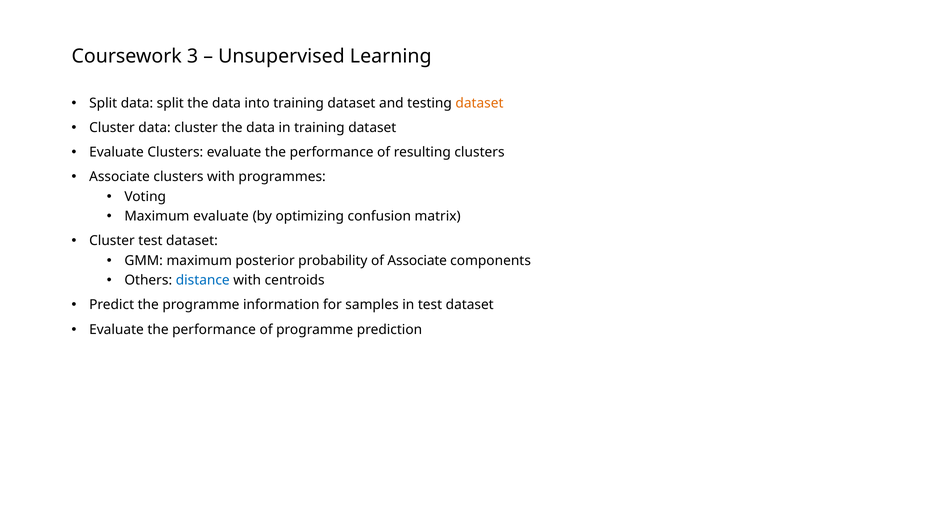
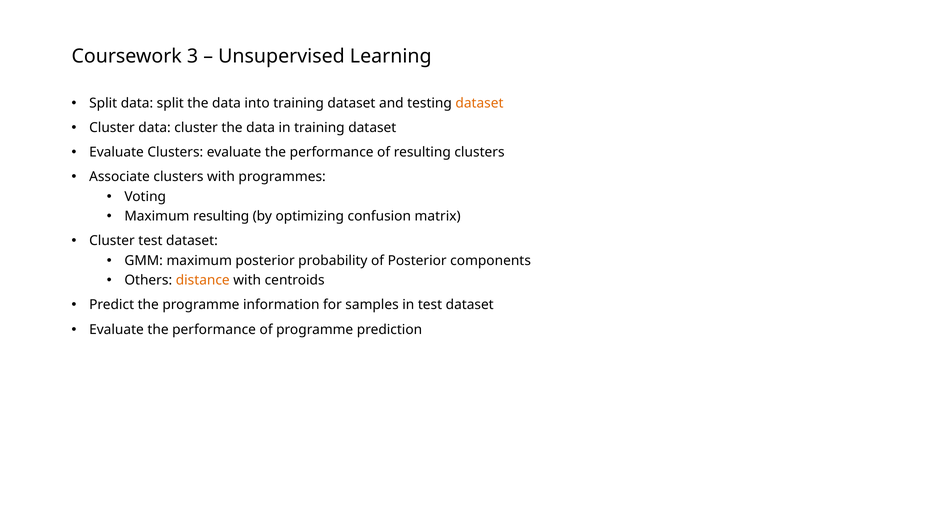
Maximum evaluate: evaluate -> resulting
of Associate: Associate -> Posterior
distance colour: blue -> orange
